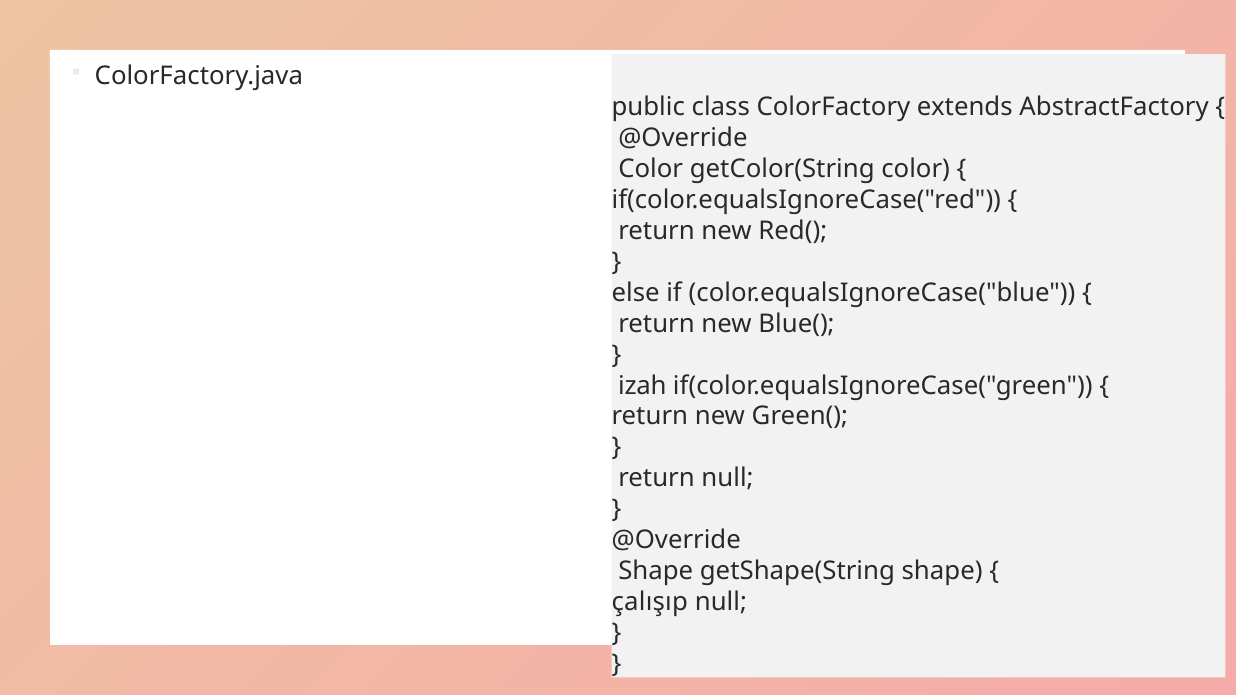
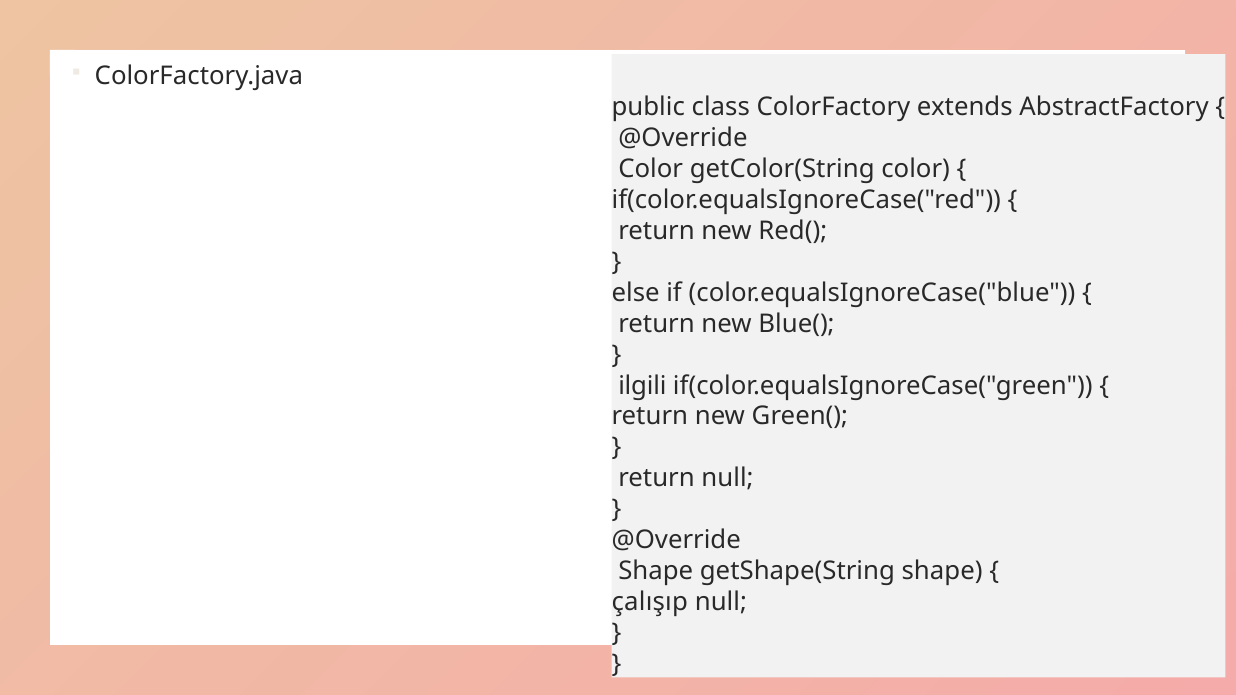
izah: izah -> ilgili
